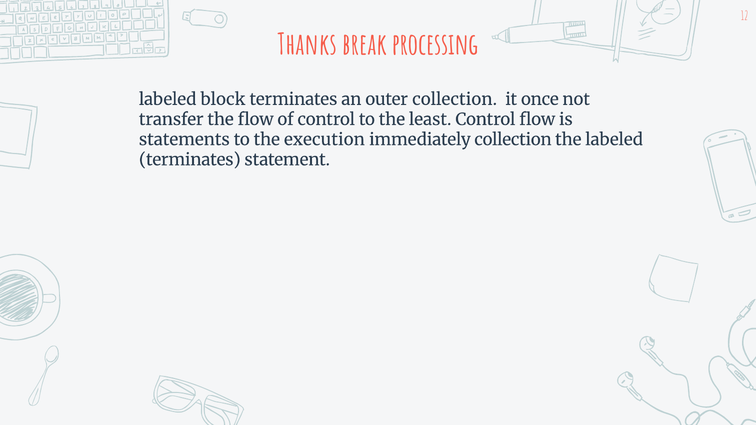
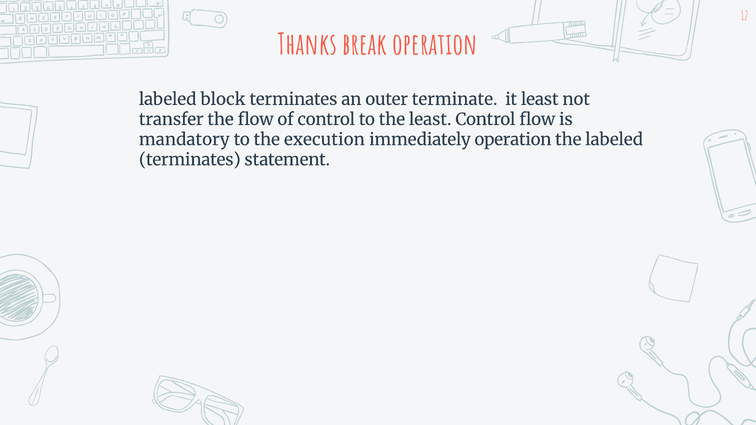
break processing: processing -> operation
outer collection: collection -> terminate
it once: once -> least
statements: statements -> mandatory
immediately collection: collection -> operation
